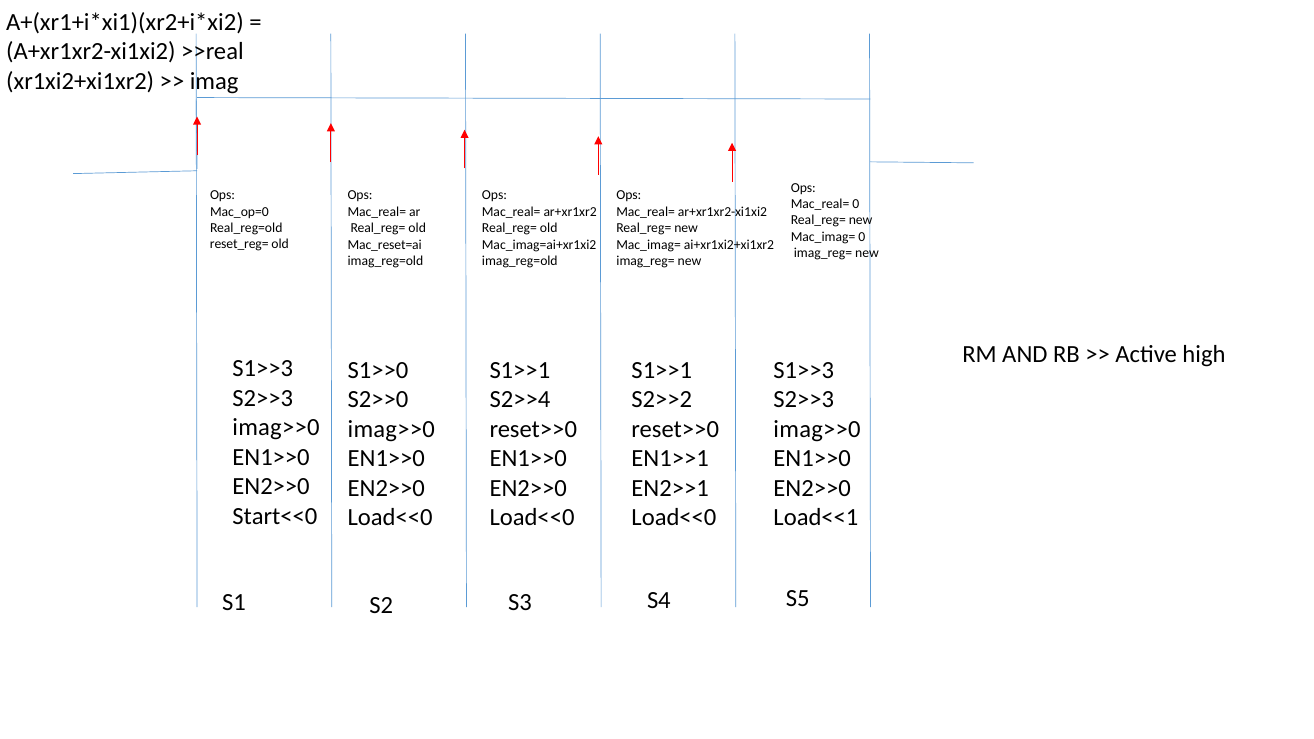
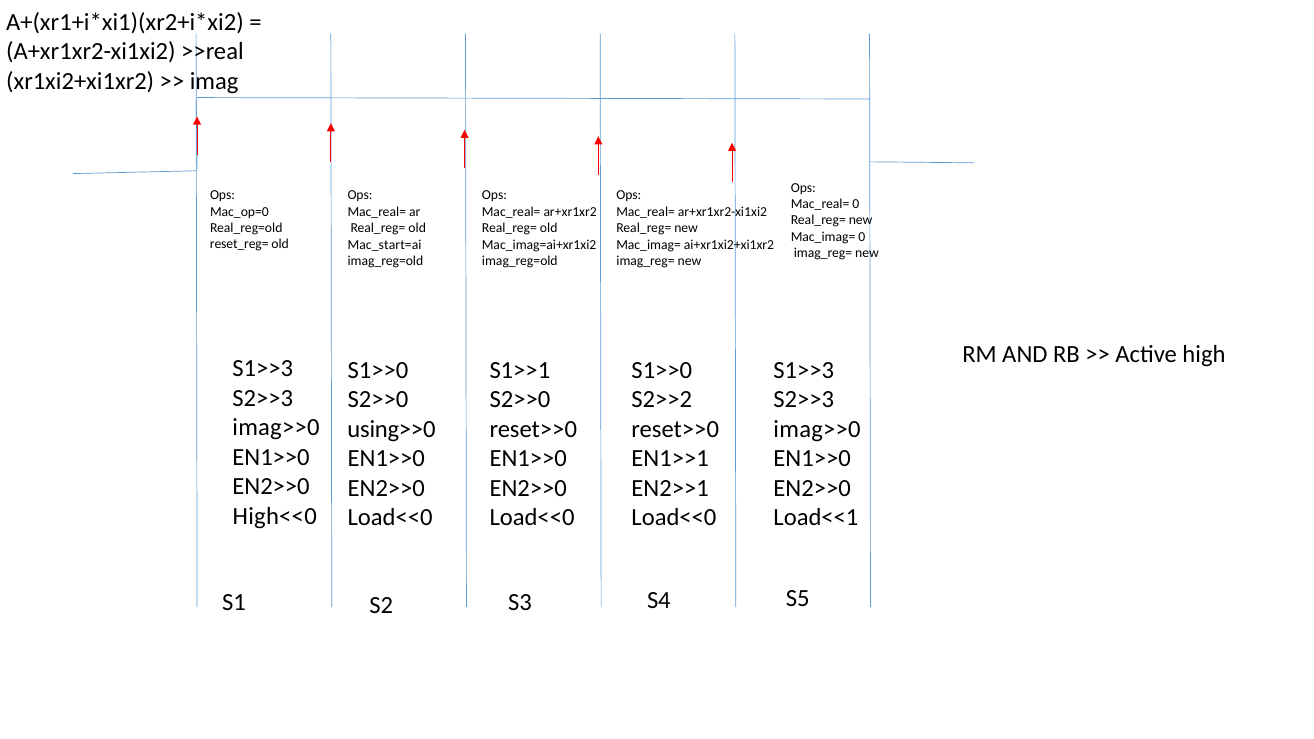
Mac_reset=ai: Mac_reset=ai -> Mac_start=ai
S1>>1 at (662, 370): S1>>1 -> S1>>0
S2>>4 at (520, 400): S2>>4 -> S2>>0
imag>>0 at (391, 429): imag>>0 -> using>>0
Start<<0: Start<<0 -> High<<0
